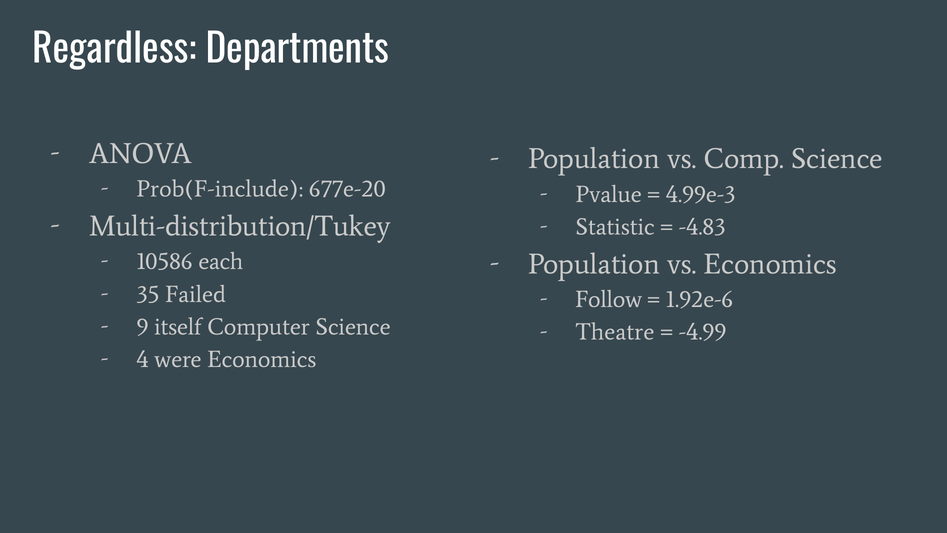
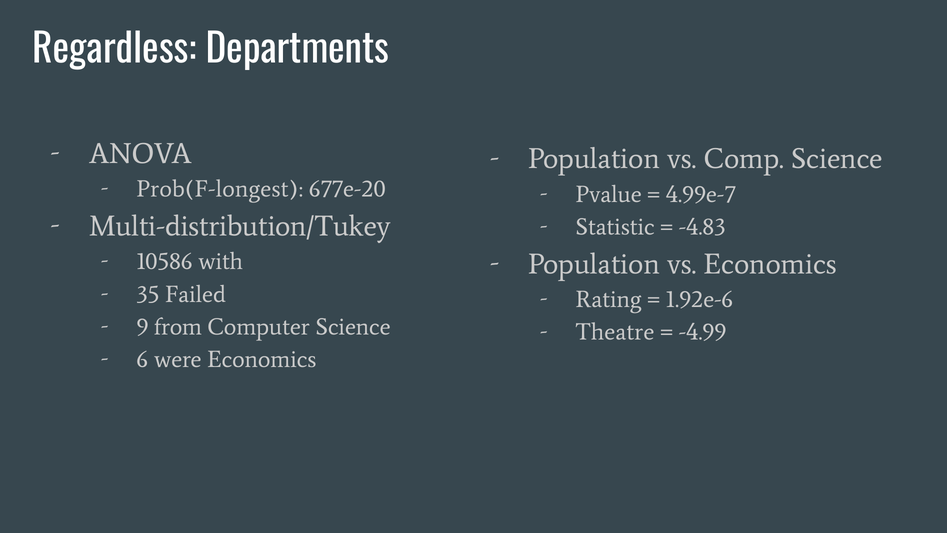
Prob(F-include: Prob(F-include -> Prob(F-longest
4.99e-3: 4.99e-3 -> 4.99e-7
each: each -> with
Follow: Follow -> Rating
itself: itself -> from
4: 4 -> 6
